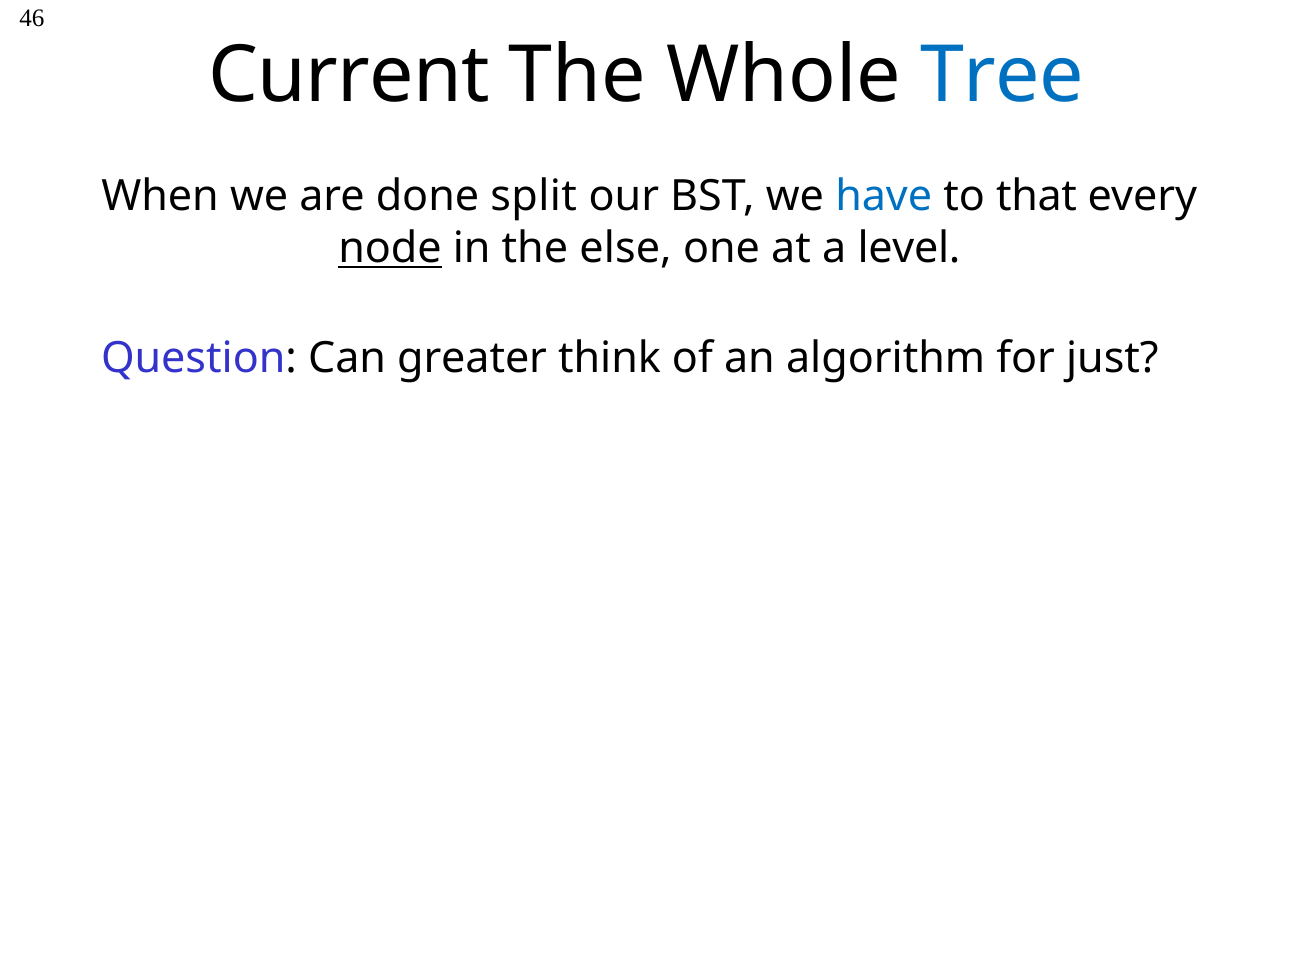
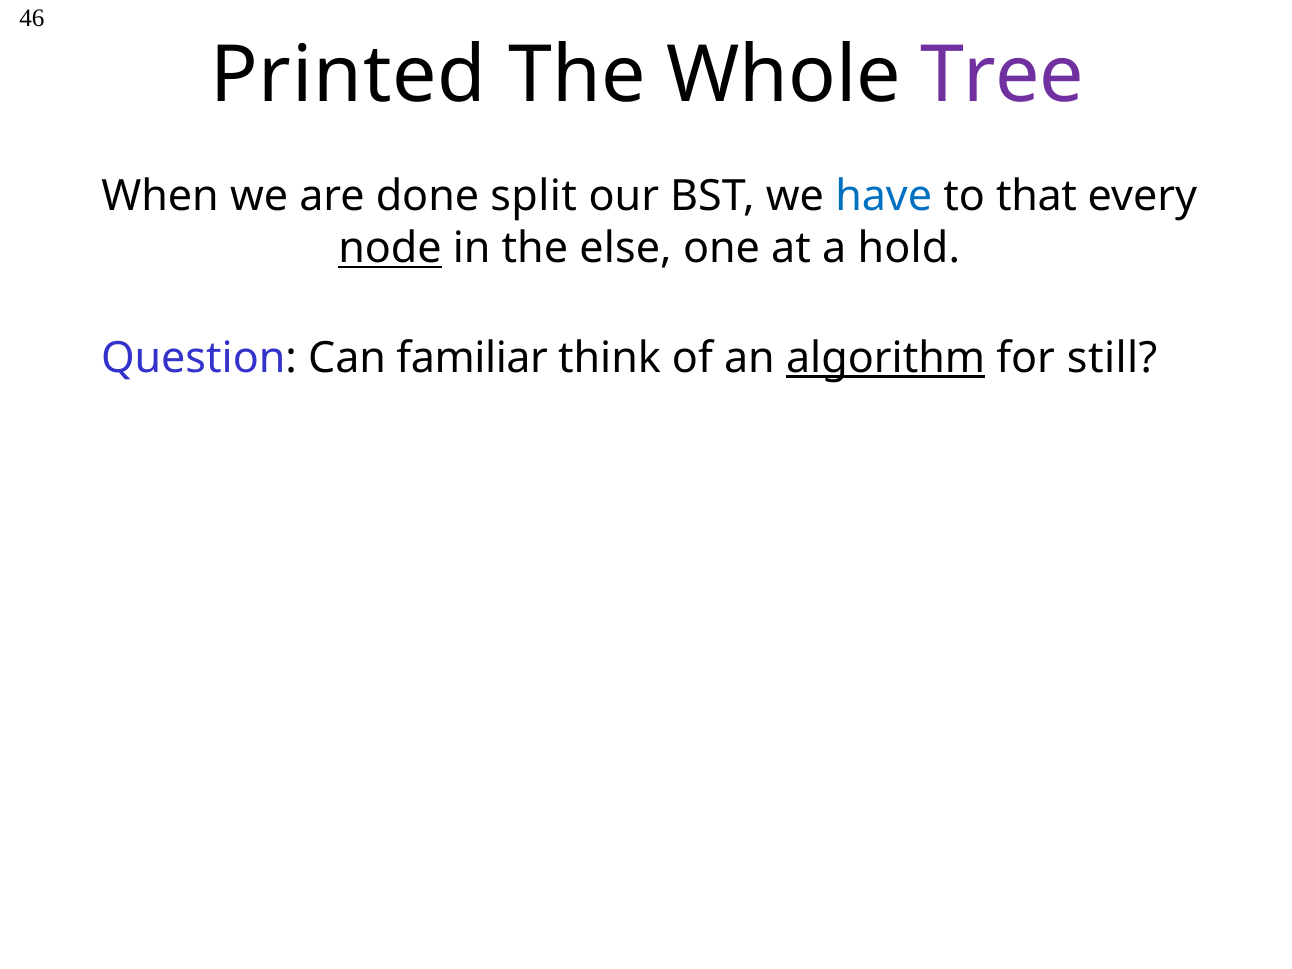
Current at (349, 75): Current -> Printed
Tree colour: blue -> purple
level: level -> hold
greater: greater -> familiar
algorithm underline: none -> present
just: just -> still
